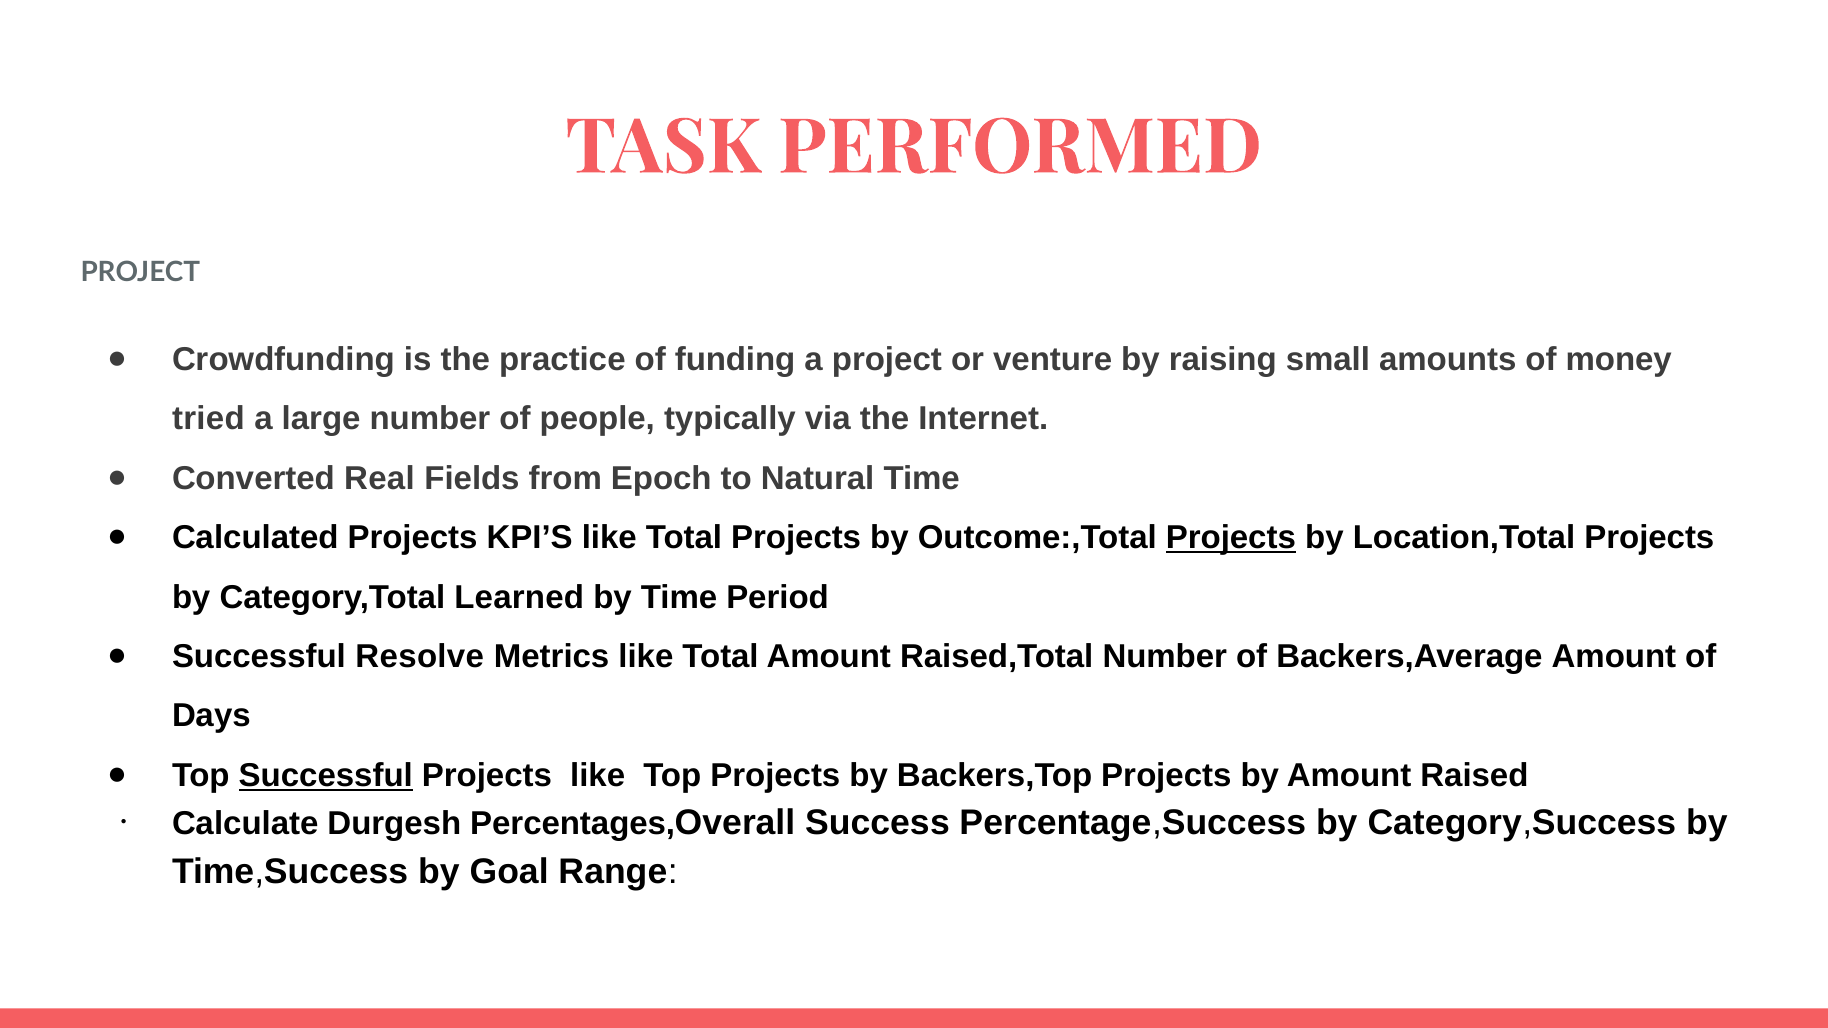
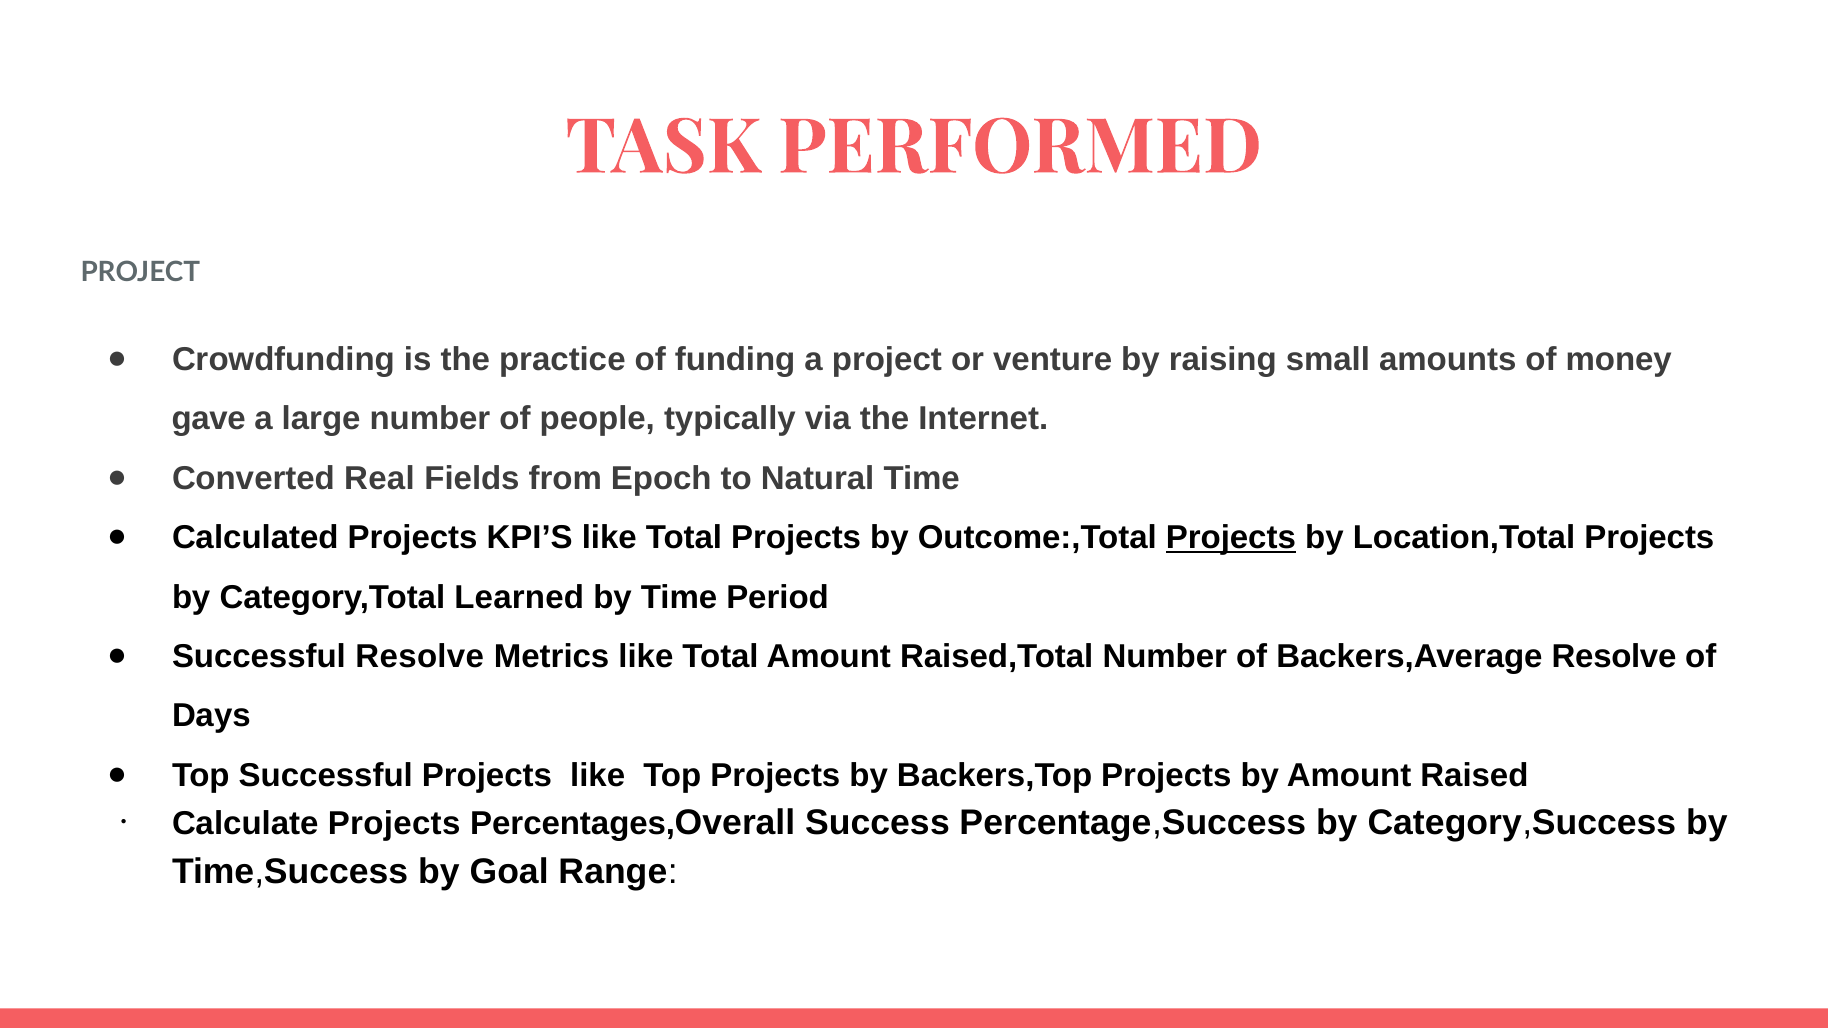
tried: tried -> gave
Backers,Average Amount: Amount -> Resolve
Successful at (326, 776) underline: present -> none
Calculate Durgesh: Durgesh -> Projects
